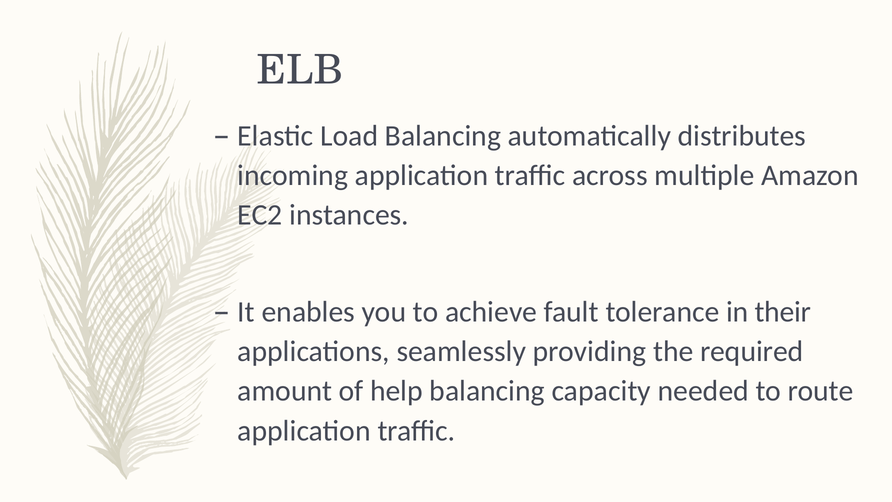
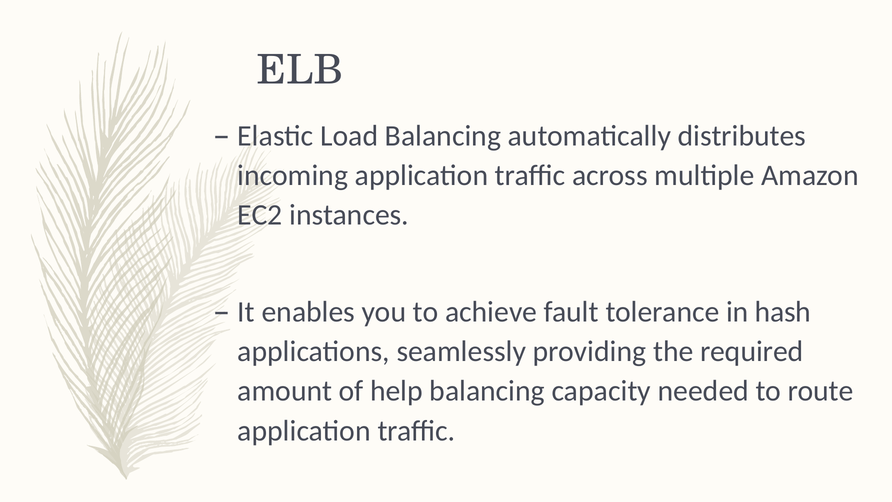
their: their -> hash
